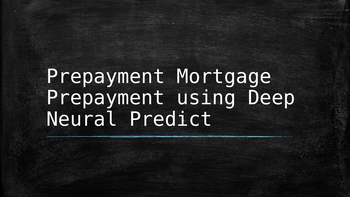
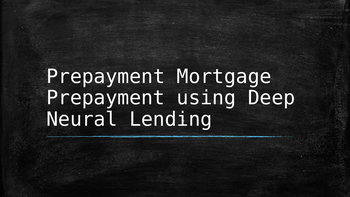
Predict: Predict -> Lending
